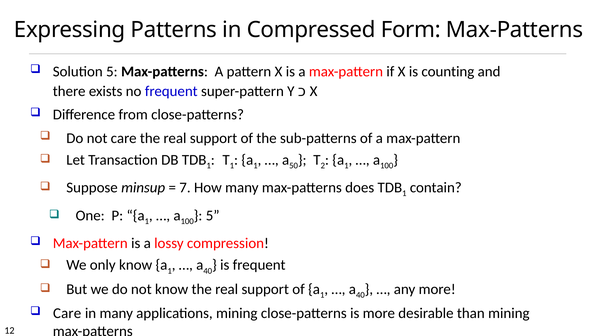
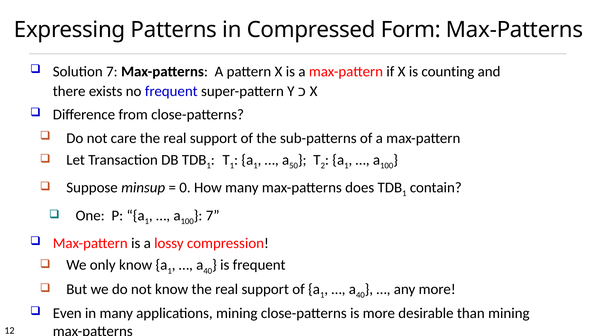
Solution 5: 5 -> 7
7: 7 -> 0
5 at (213, 215): 5 -> 7
Care at (67, 313): Care -> Even
